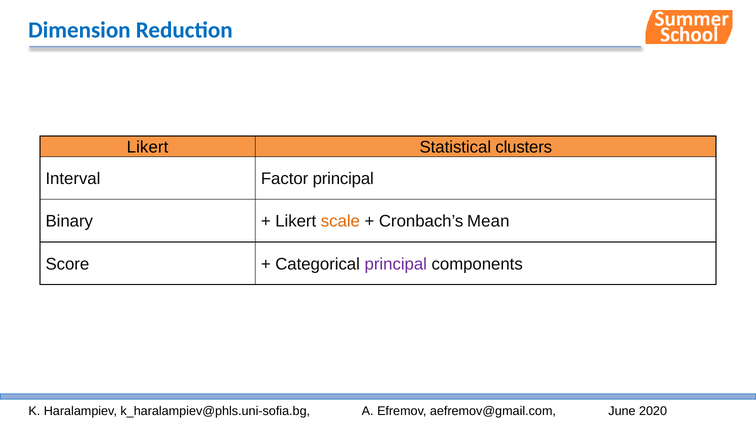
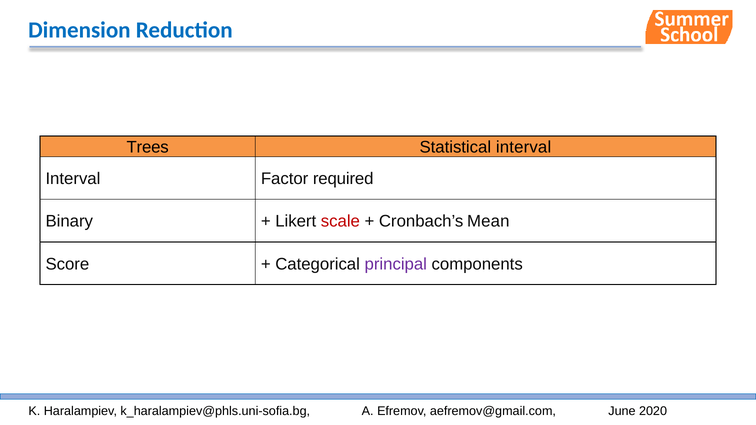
Likert at (148, 147): Likert -> Trees
Statistical clusters: clusters -> interval
Factor principal: principal -> required
scale colour: orange -> red
